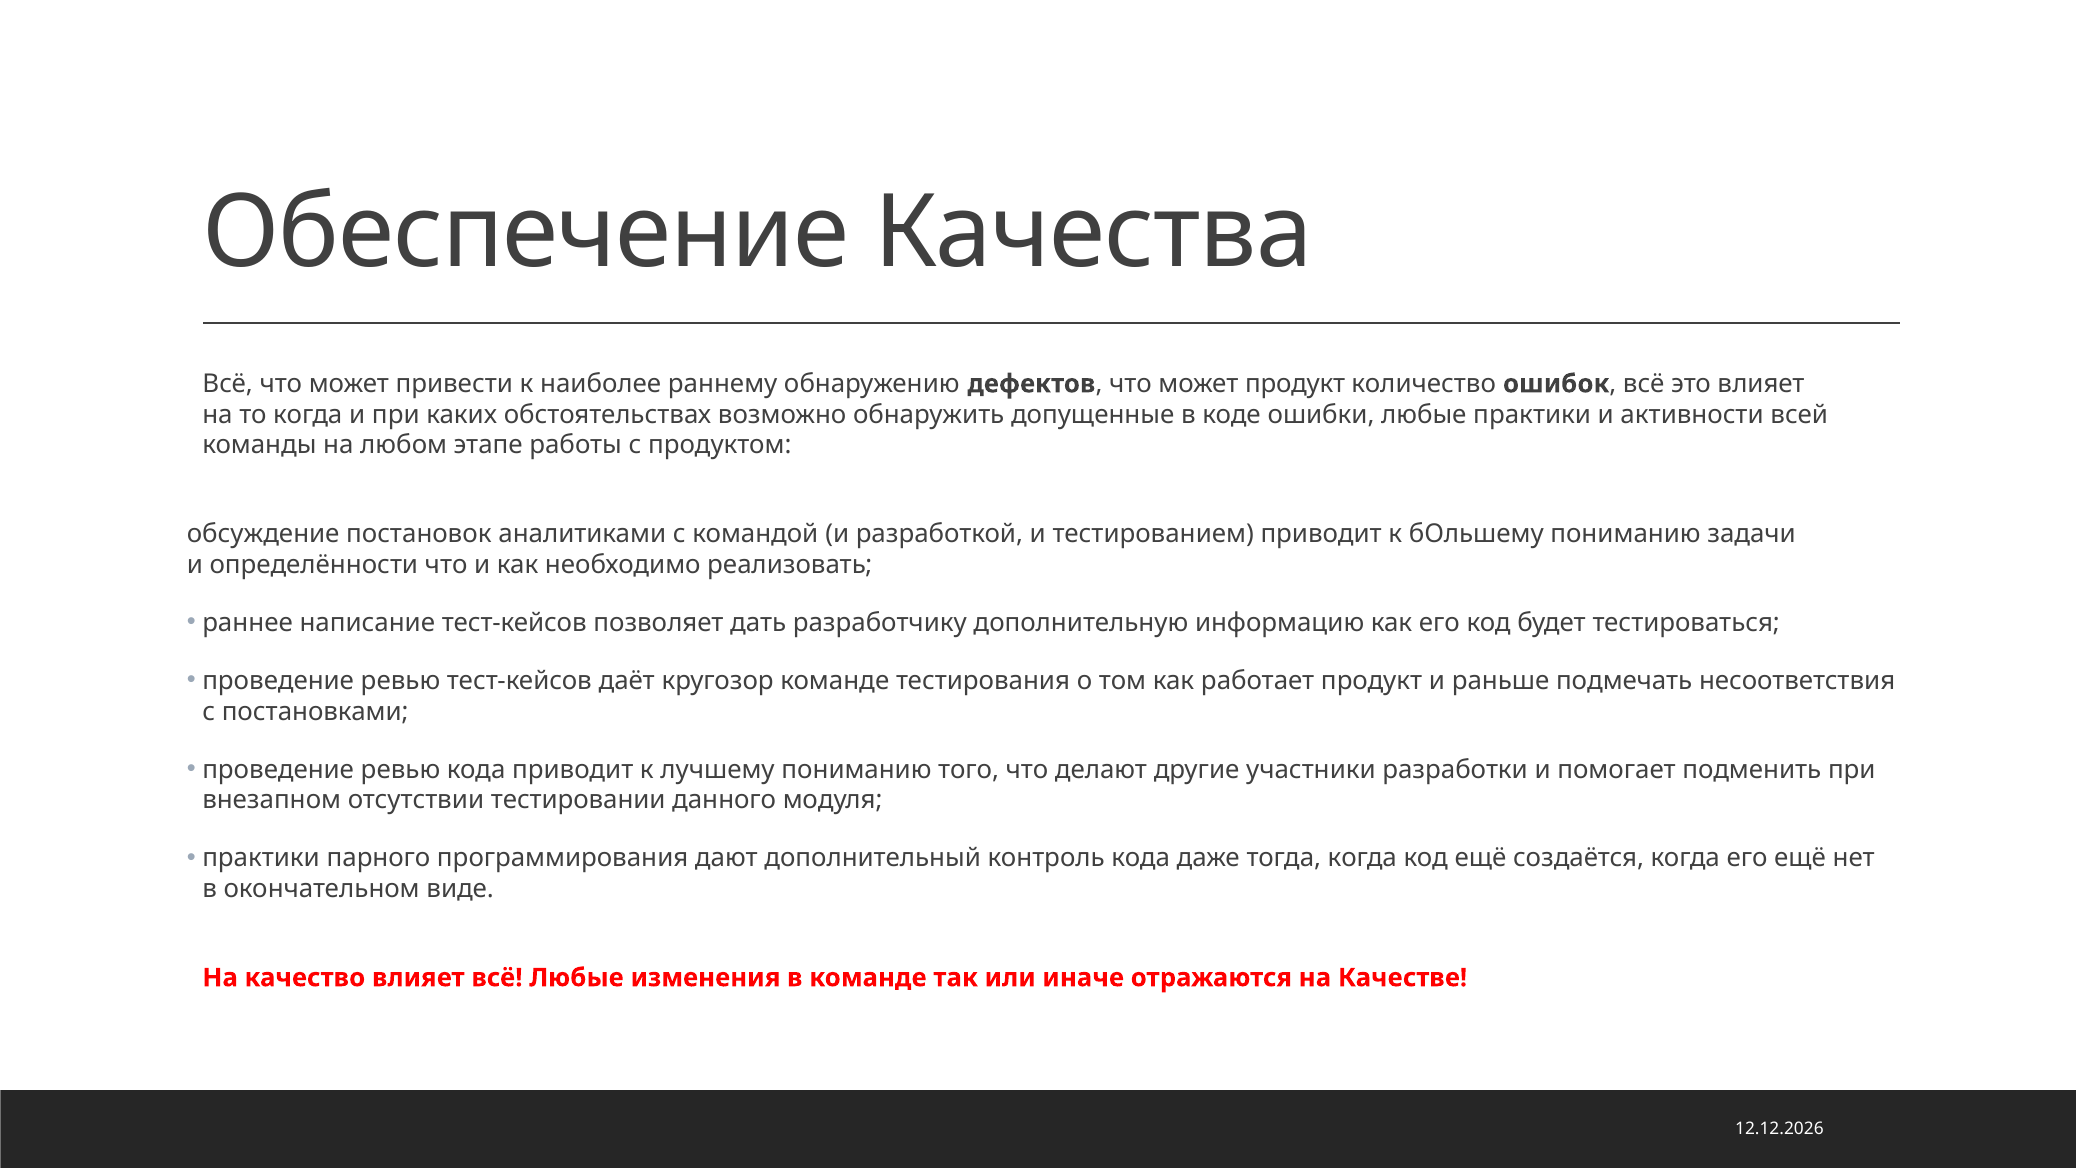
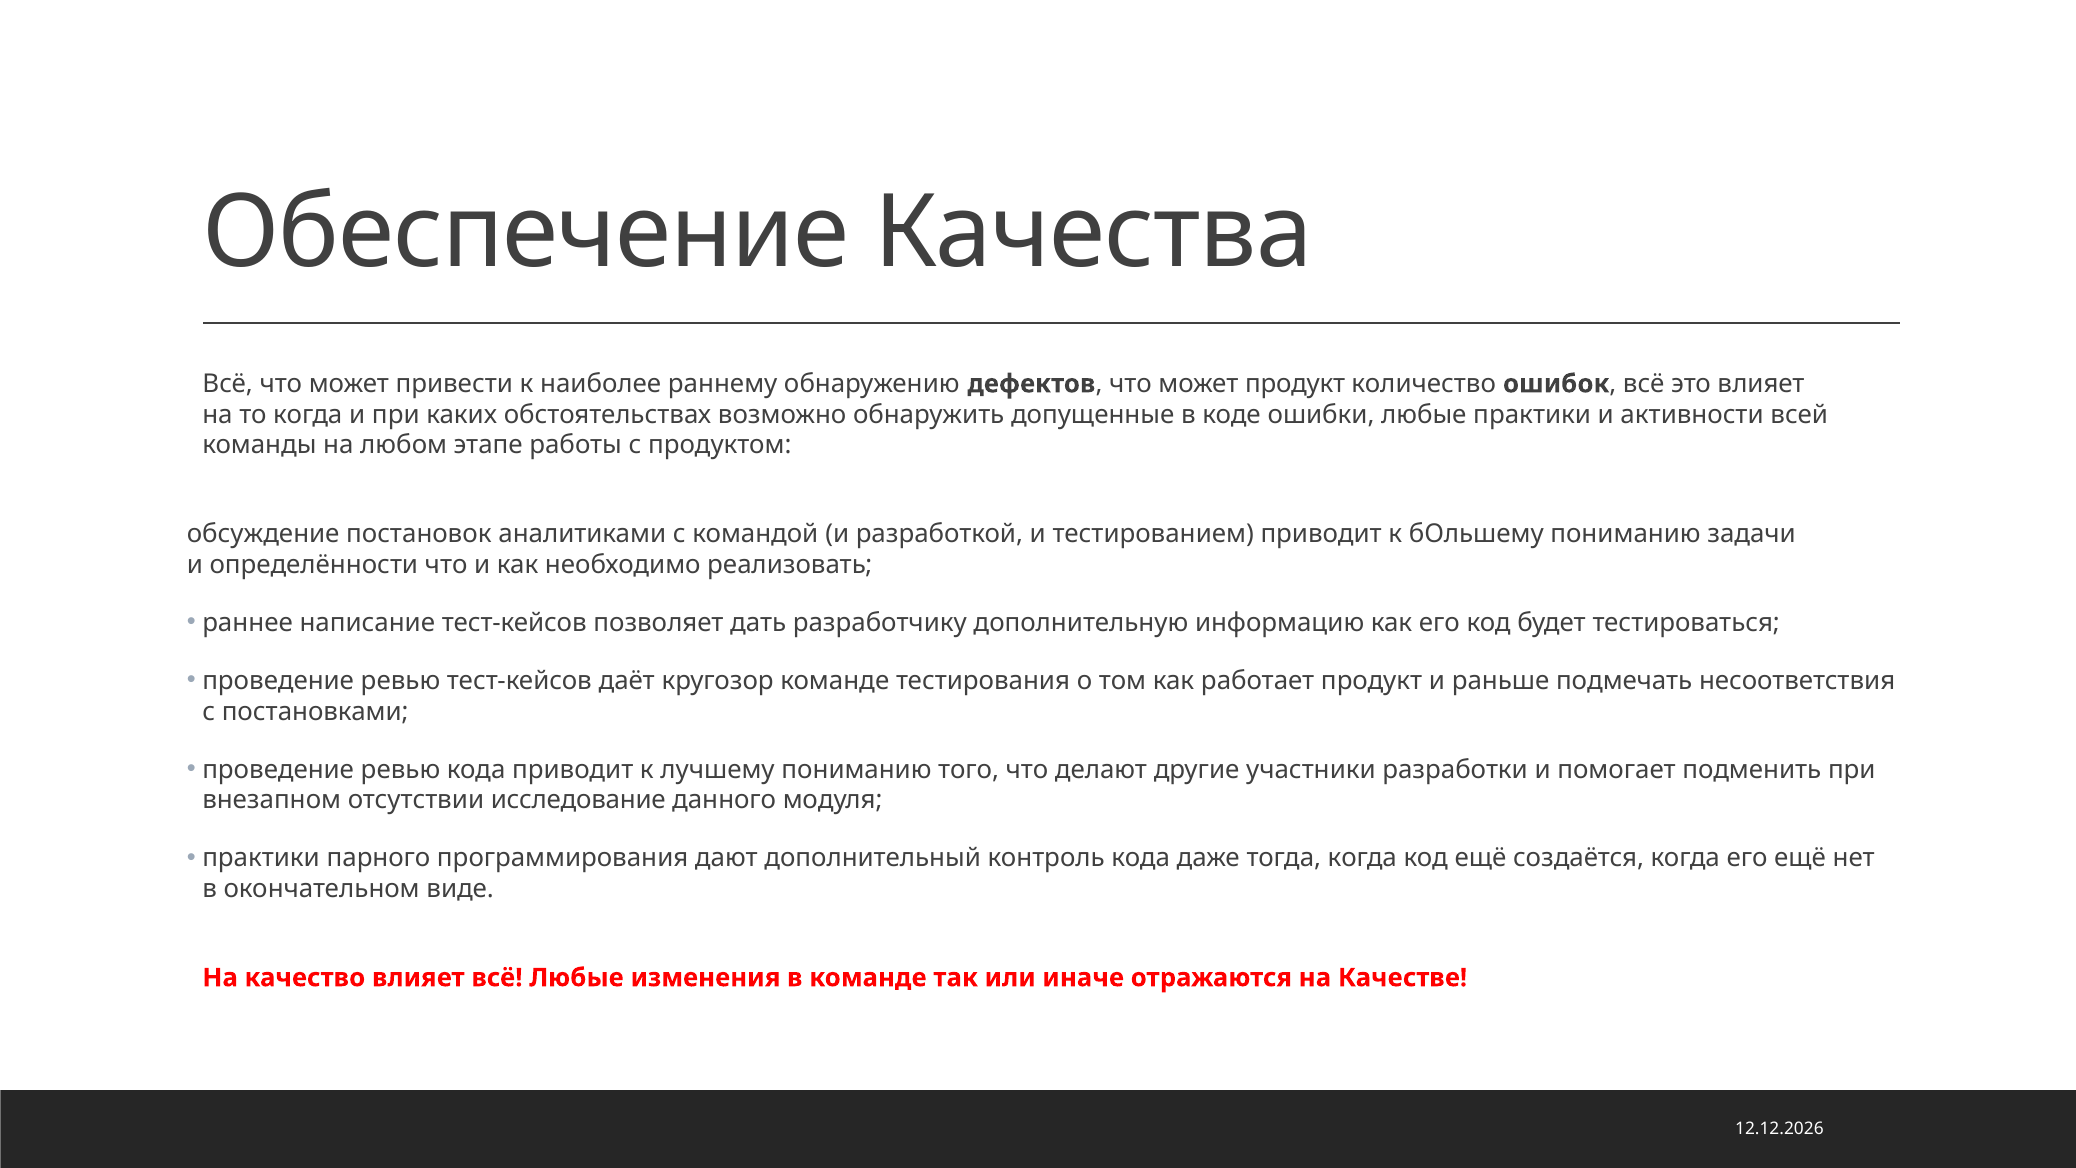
тестировании: тестировании -> исследование
